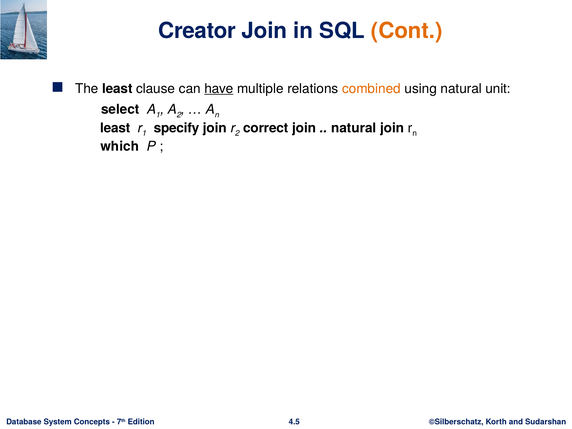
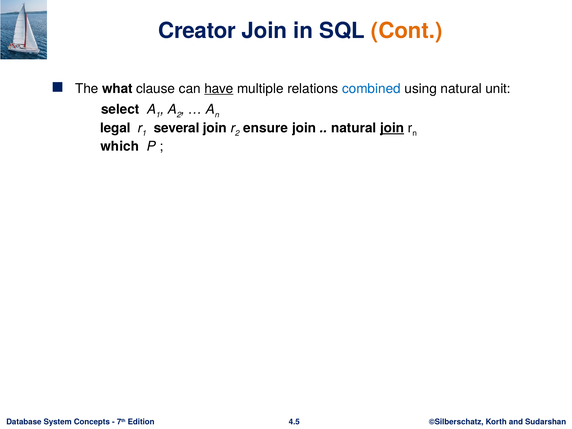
The least: least -> what
combined colour: orange -> blue
least at (115, 128): least -> legal
specify: specify -> several
correct: correct -> ensure
join at (392, 128) underline: none -> present
